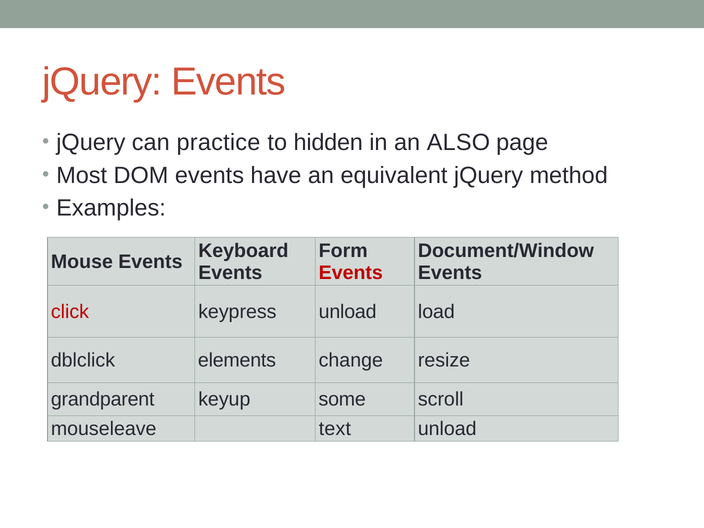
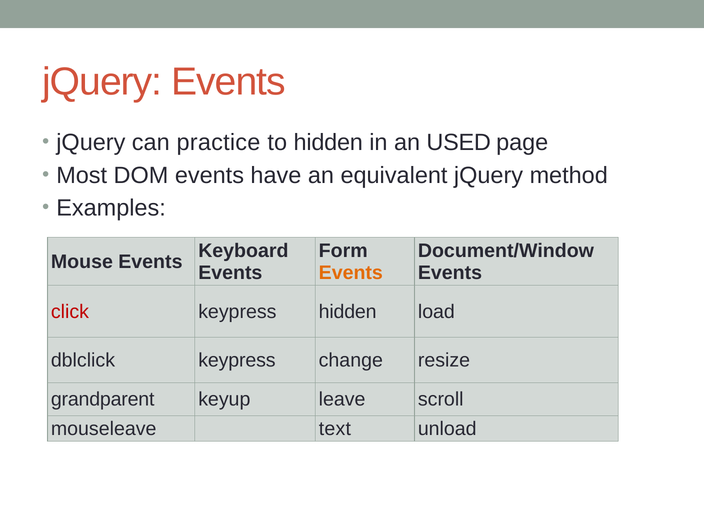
ALSO: ALSO -> USED
Events at (351, 273) colour: red -> orange
keypress unload: unload -> hidden
dblclick elements: elements -> keypress
some: some -> leave
